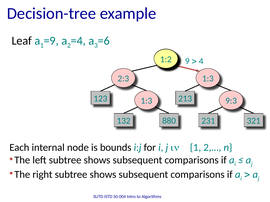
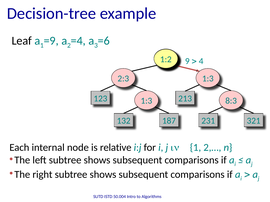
9:3: 9:3 -> 8:3
880: 880 -> 187
bounds: bounds -> relative
